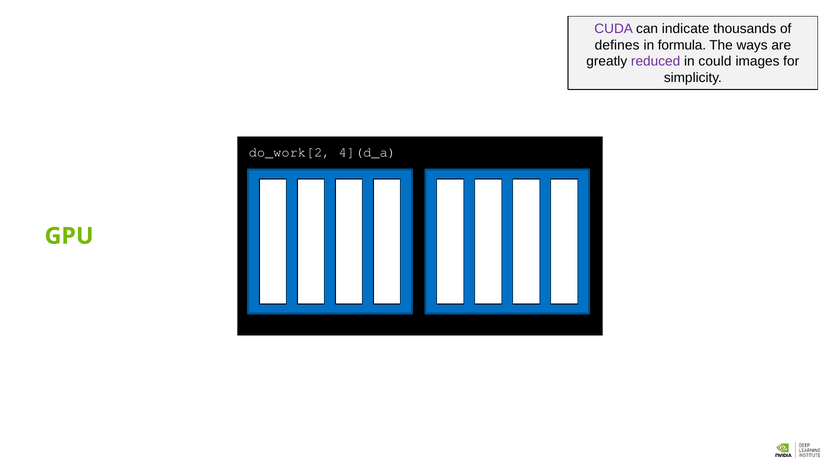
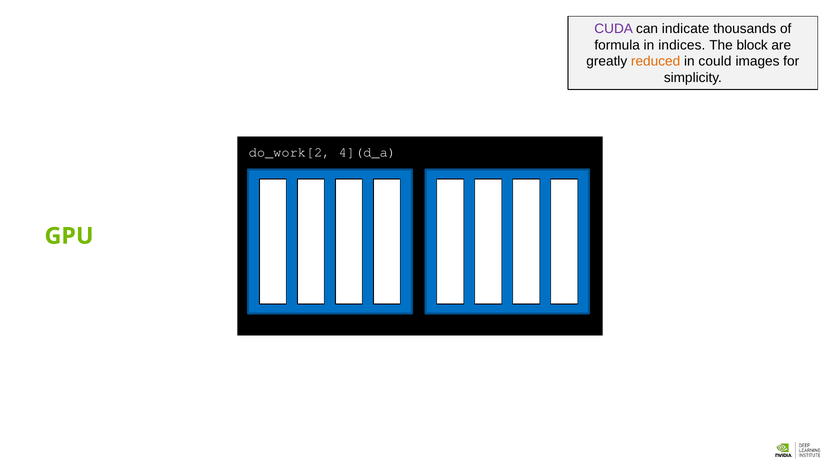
defines: defines -> formula
formula: formula -> indices
ways: ways -> block
reduced colour: purple -> orange
